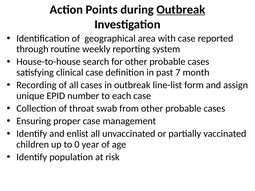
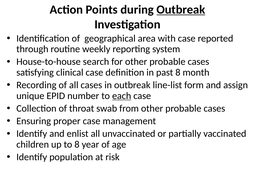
past 7: 7 -> 8
each underline: none -> present
to 0: 0 -> 8
